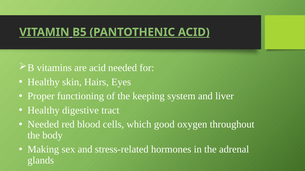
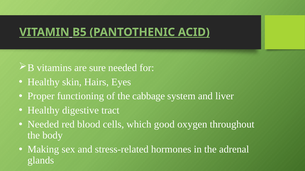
are acid: acid -> sure
keeping: keeping -> cabbage
